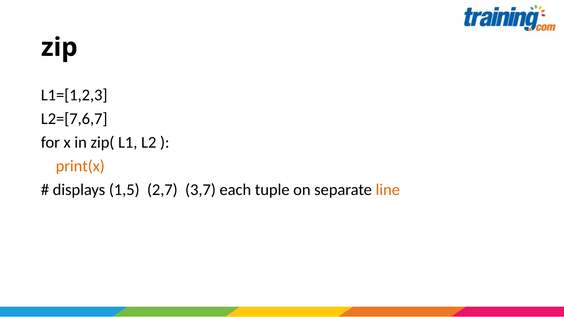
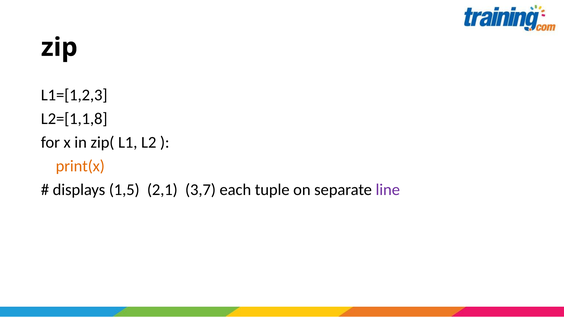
L2=[7,6,7: L2=[7,6,7 -> L2=[1,1,8
2,7: 2,7 -> 2,1
line colour: orange -> purple
